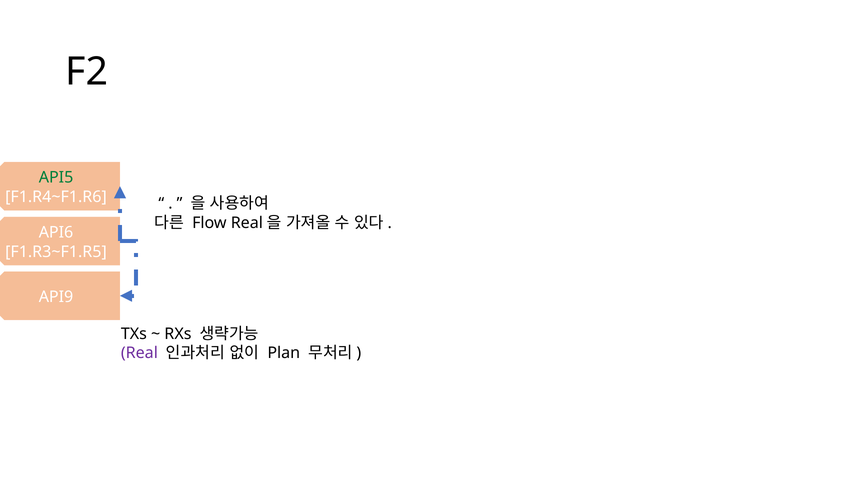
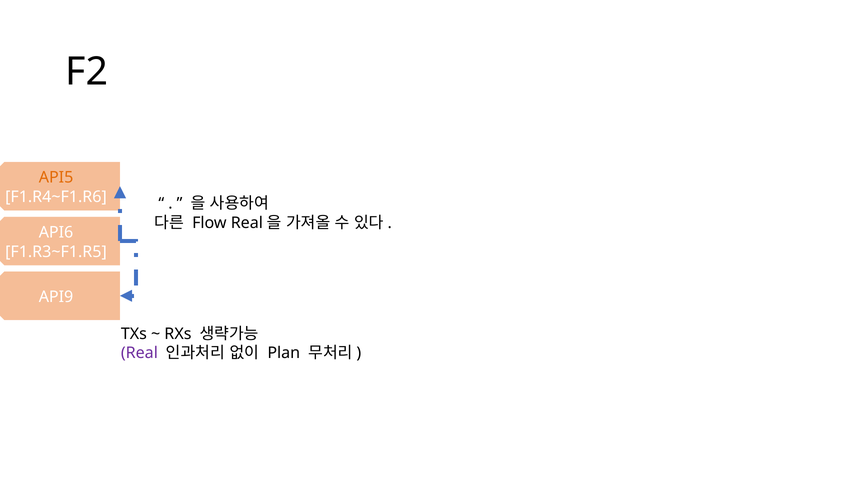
API5 colour: green -> orange
